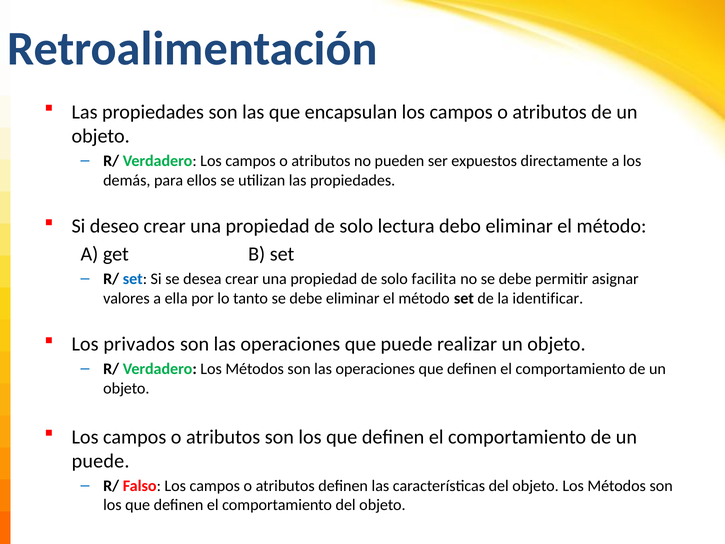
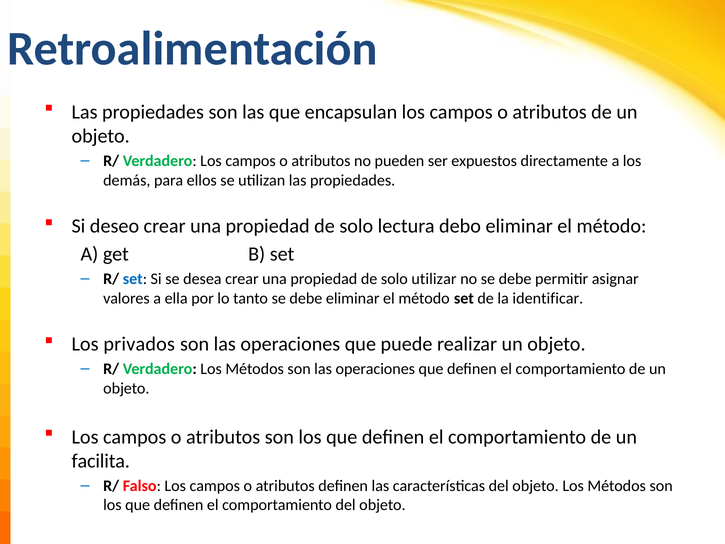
facilita: facilita -> utilizar
puede at (101, 461): puede -> facilita
